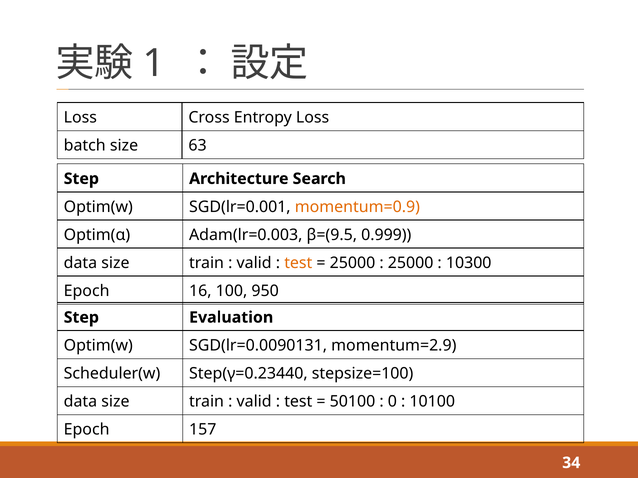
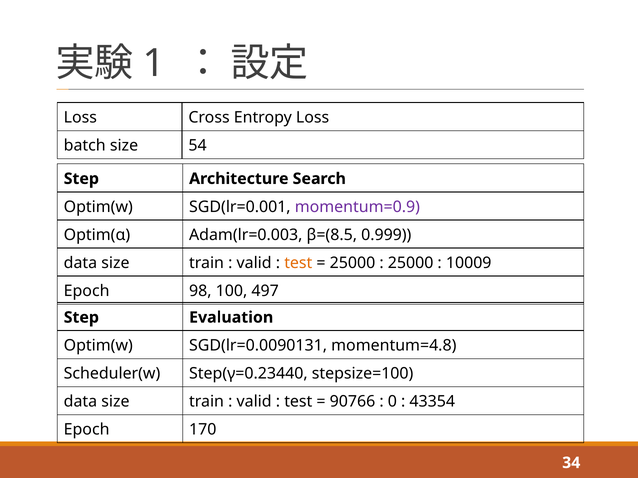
63: 63 -> 54
momentum=0.9 colour: orange -> purple
β=(9.5: β=(9.5 -> β=(8.5
10300: 10300 -> 10009
16: 16 -> 98
950: 950 -> 497
momentum=2.9: momentum=2.9 -> momentum=4.8
50100: 50100 -> 90766
10100: 10100 -> 43354
157: 157 -> 170
